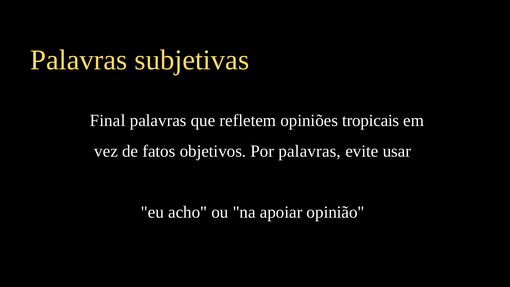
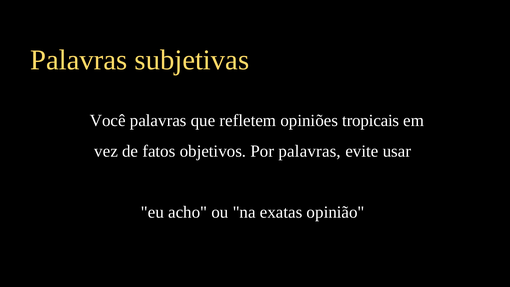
Final: Final -> Você
apoiar: apoiar -> exatas
